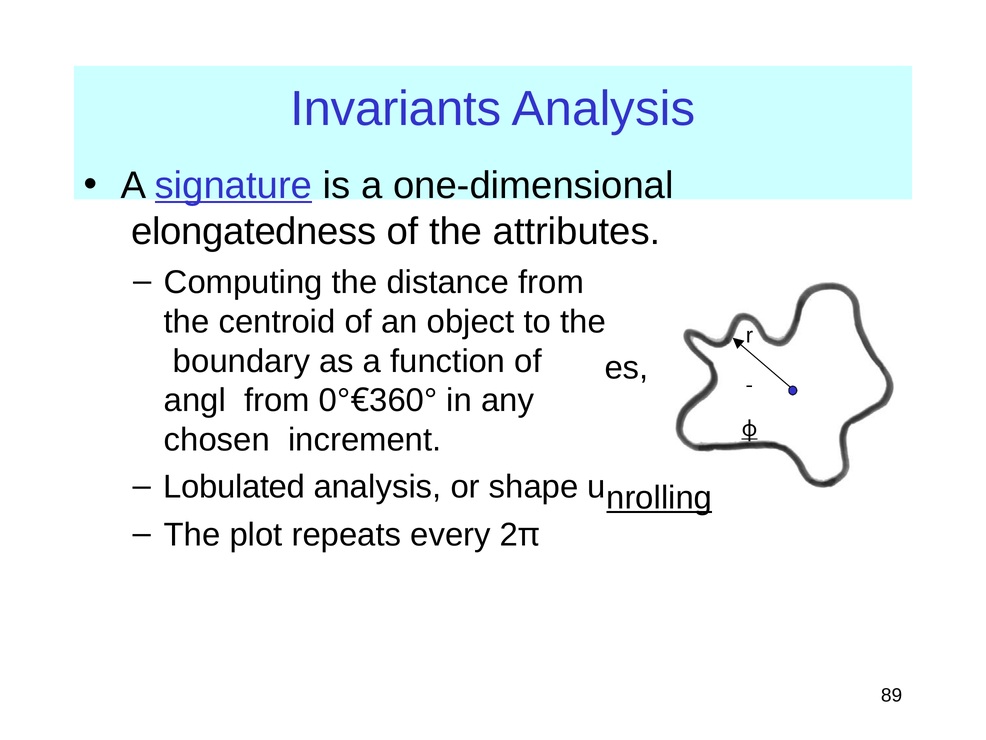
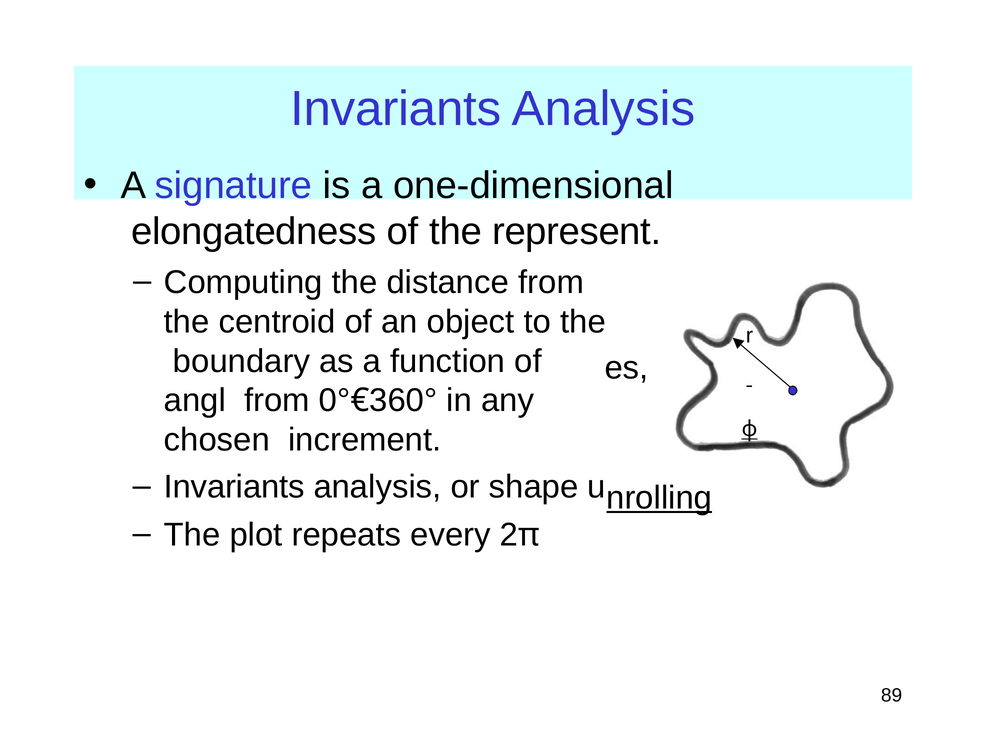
signature underline: present -> none
attributes: attributes -> represent
Lobulated at (234, 487): Lobulated -> Invariants
